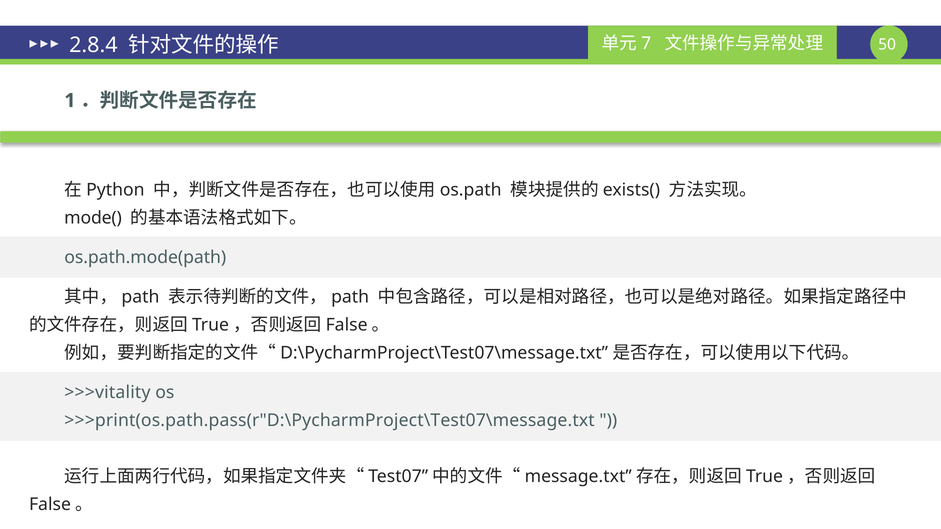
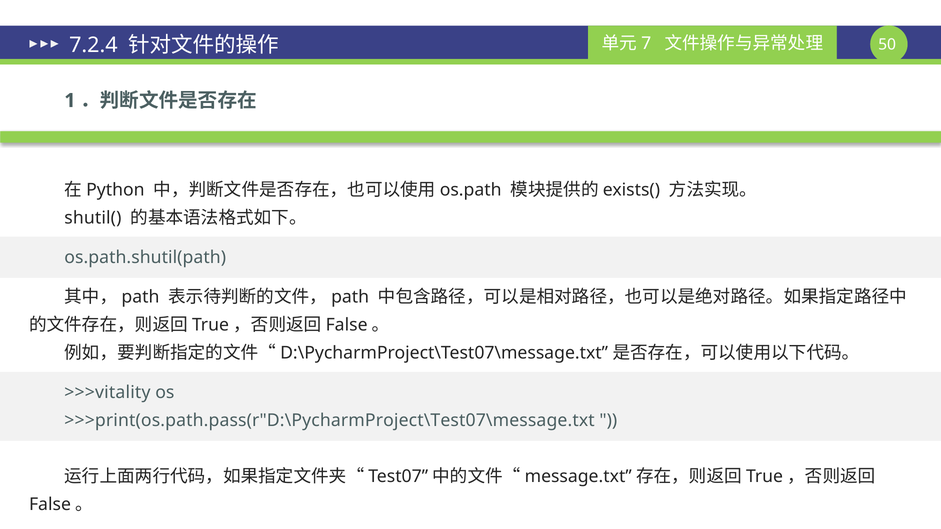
2.8.4: 2.8.4 -> 7.2.4
mode(: mode( -> shutil(
os.path.mode(path: os.path.mode(path -> os.path.shutil(path
